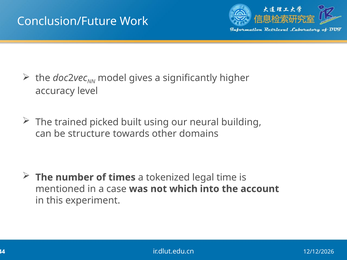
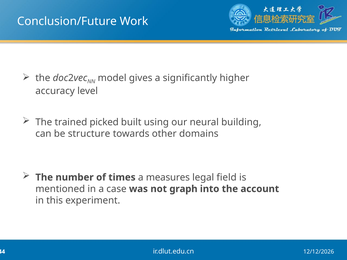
tokenized: tokenized -> measures
time: time -> field
which: which -> graph
